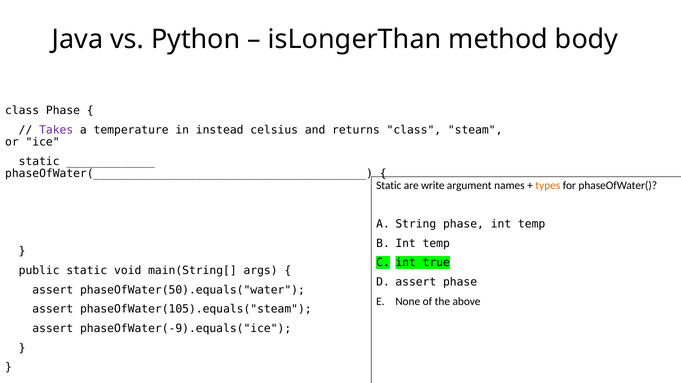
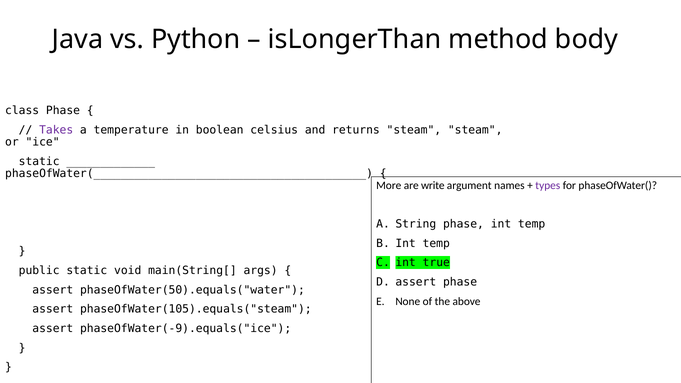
instead: instead -> boolean
returns class: class -> steam
Static at (389, 185): Static -> More
types colour: orange -> purple
